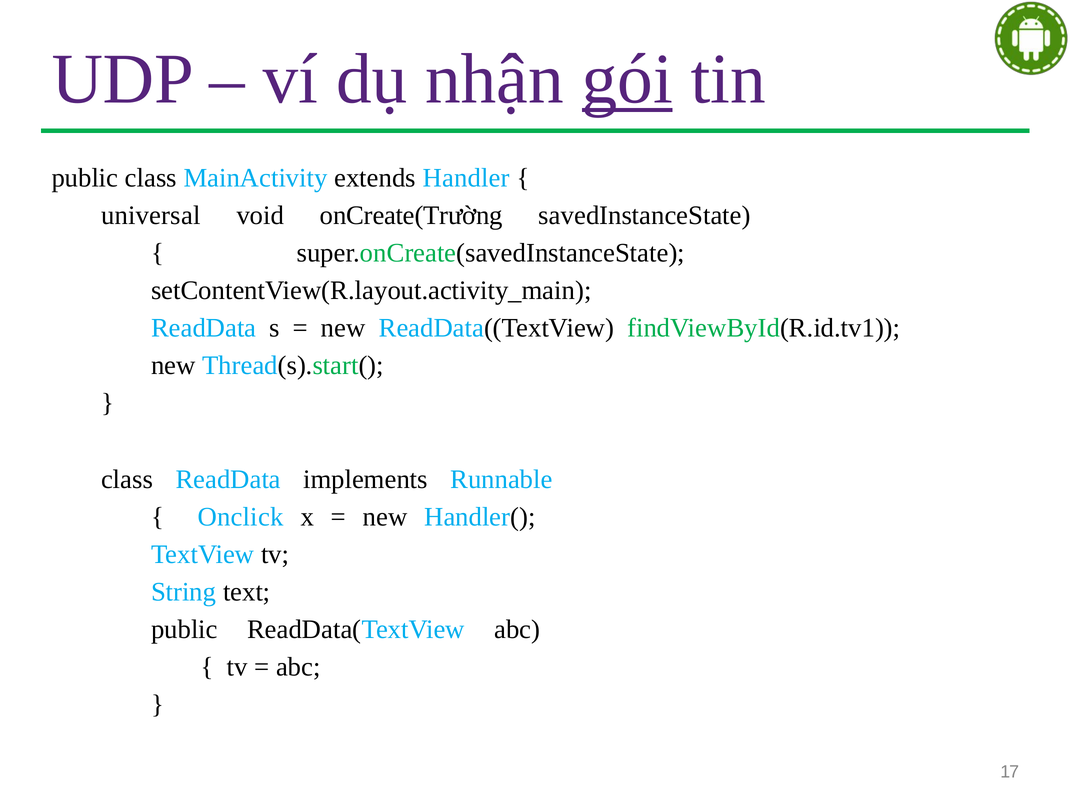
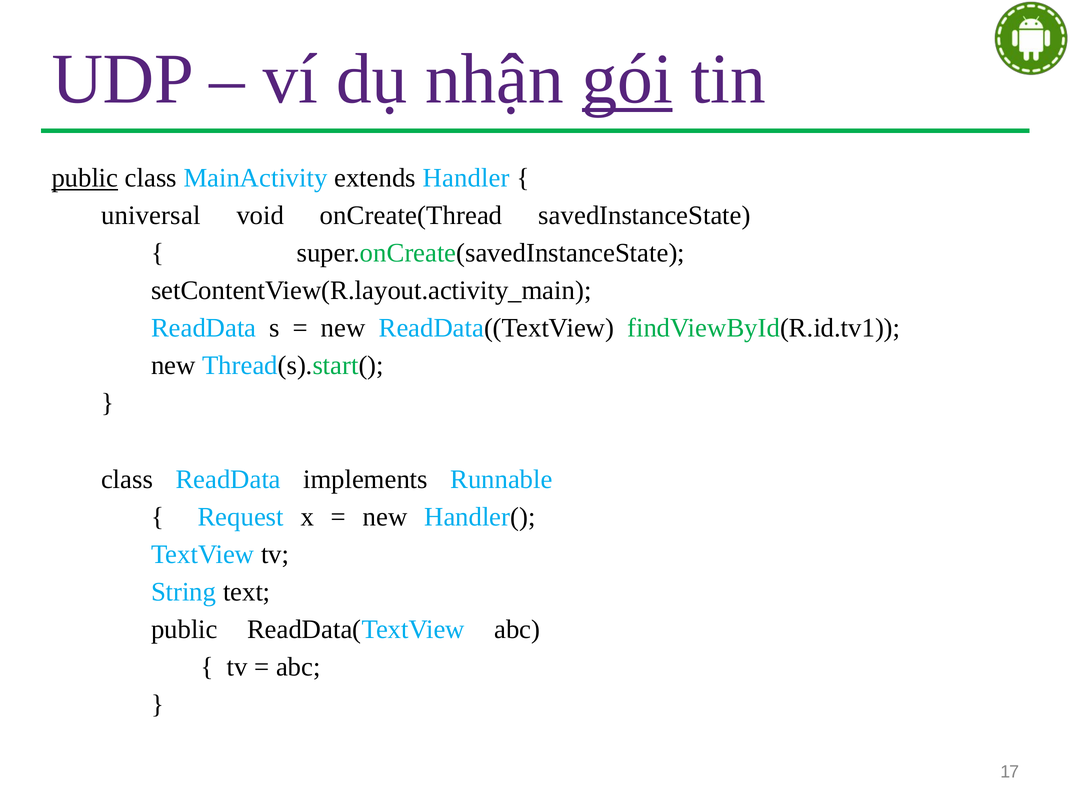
public at (85, 178) underline: none -> present
onCreate(Trường: onCreate(Trường -> onCreate(Thread
Onclick: Onclick -> Request
